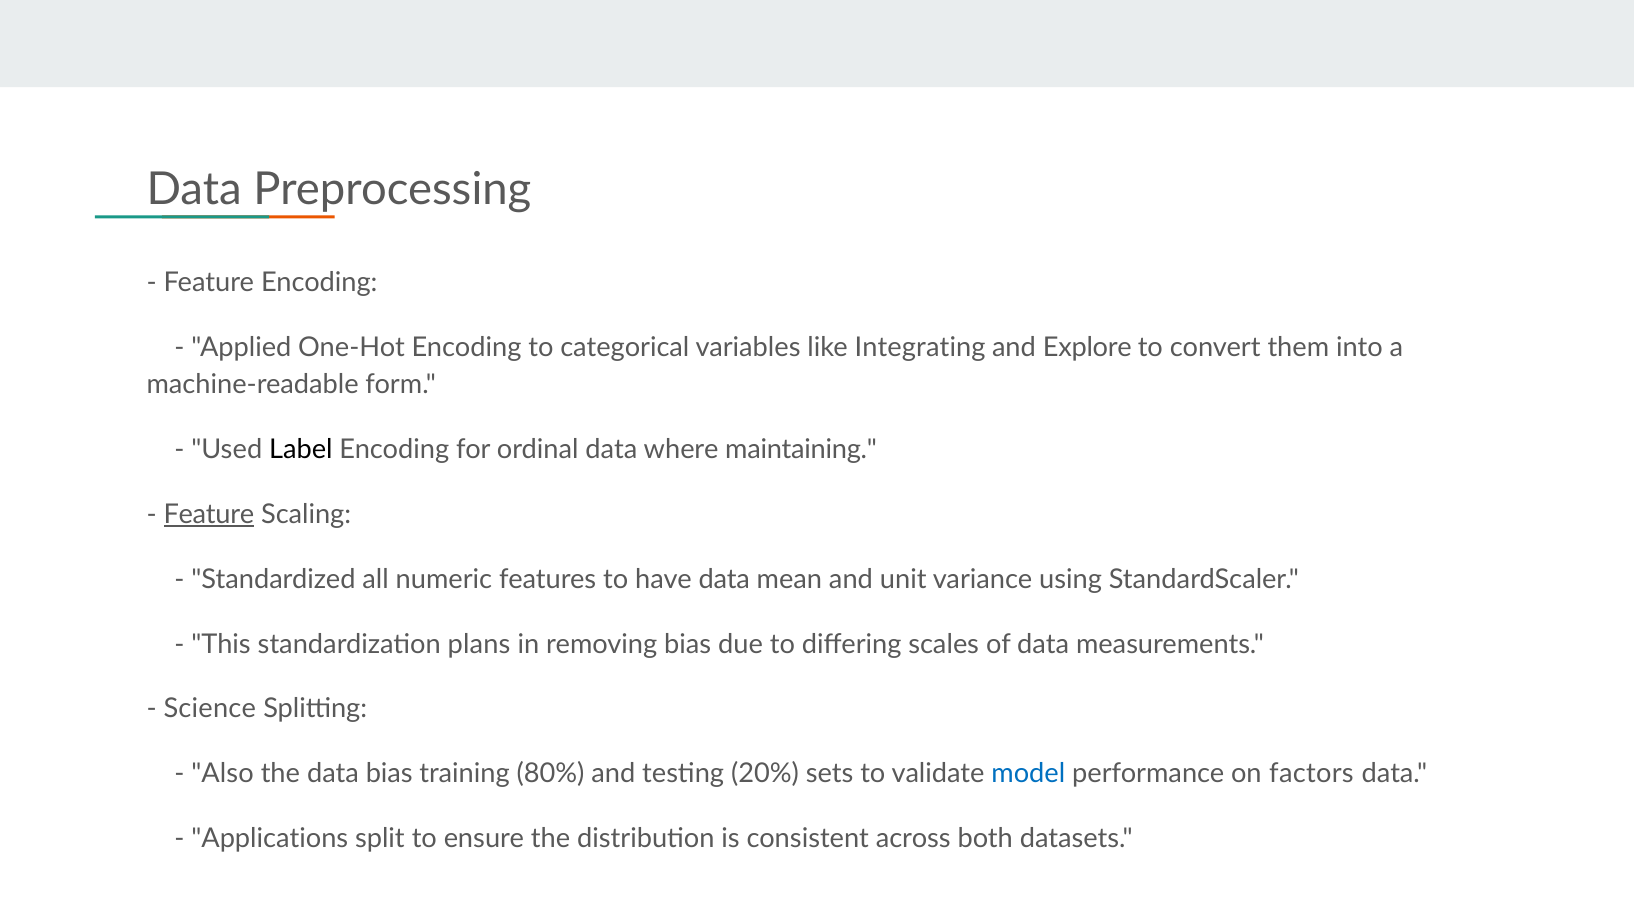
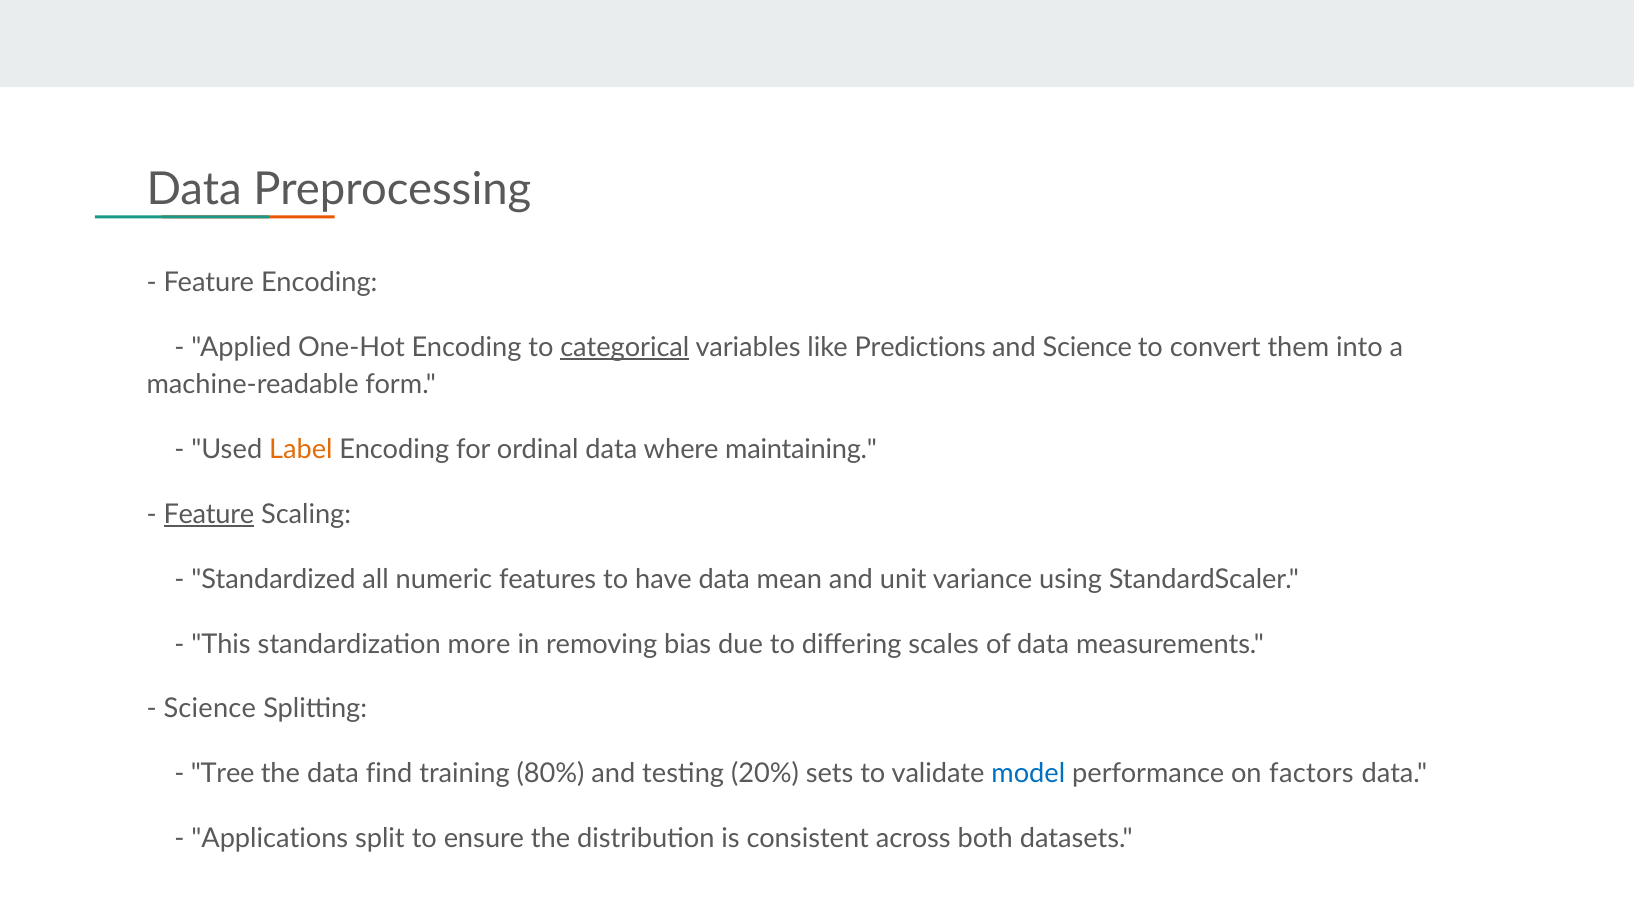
categorical underline: none -> present
Integrating: Integrating -> Predictions
and Explore: Explore -> Science
Label colour: black -> orange
plans: plans -> more
Also: Also -> Tree
data bias: bias -> find
